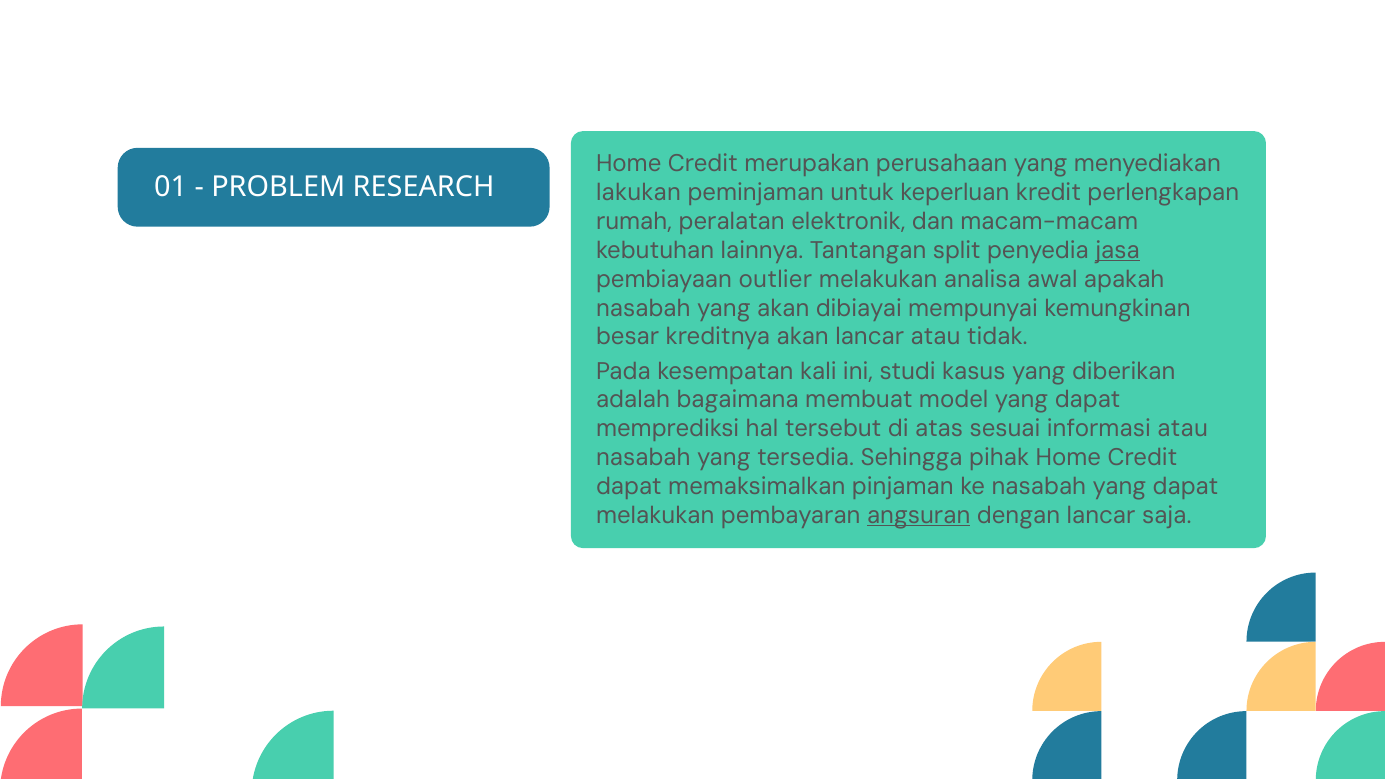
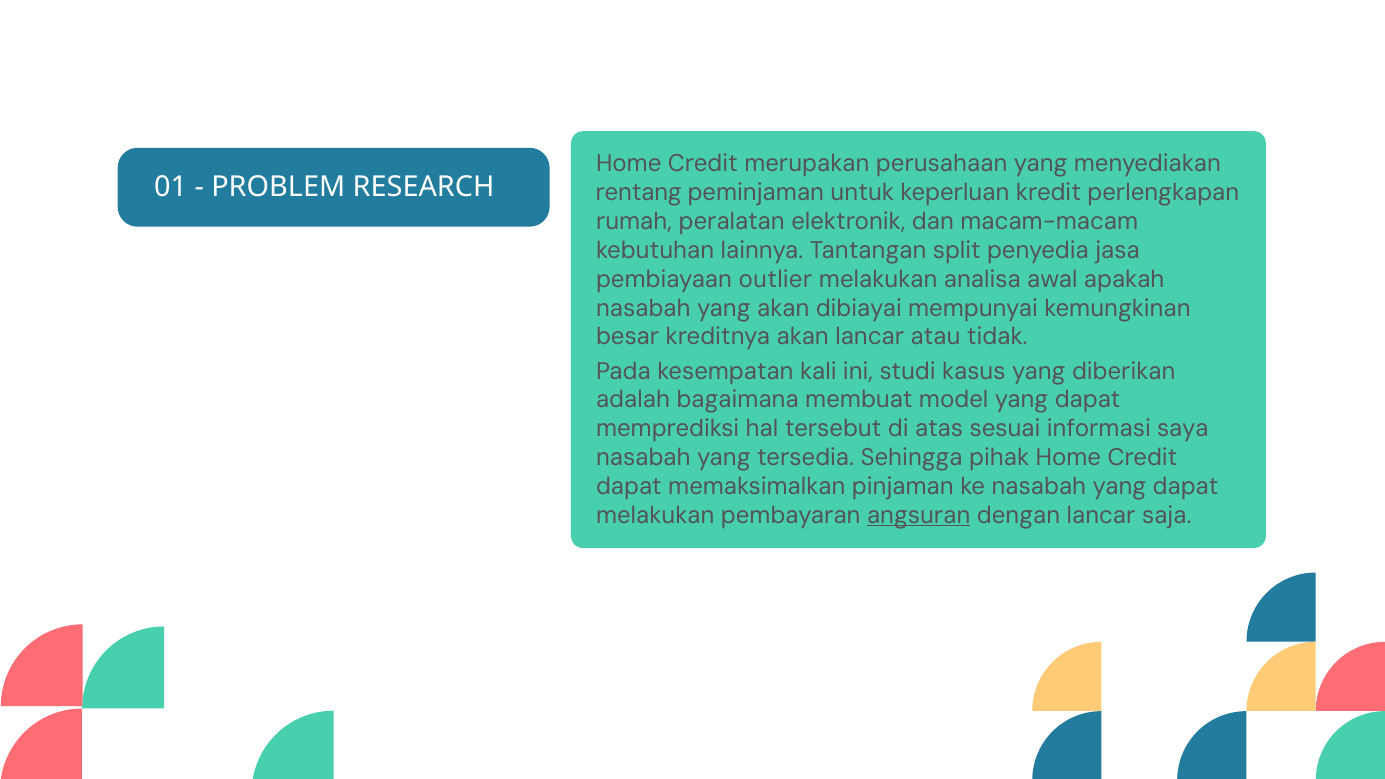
lakukan: lakukan -> rentang
jasa underline: present -> none
informasi atau: atau -> saya
